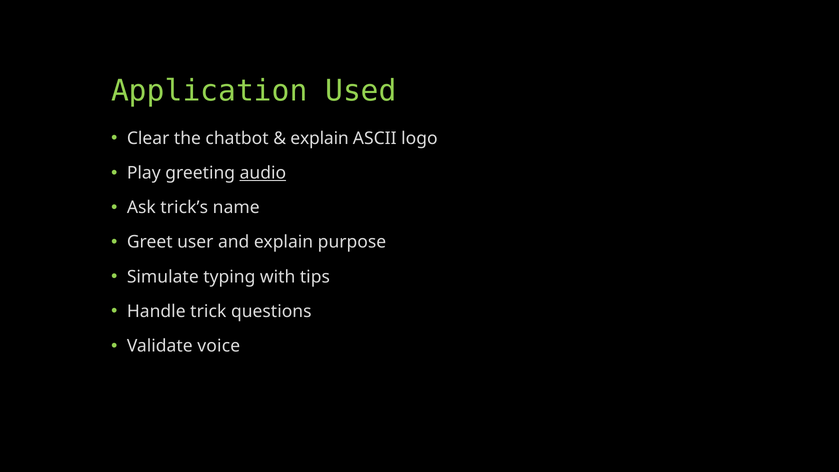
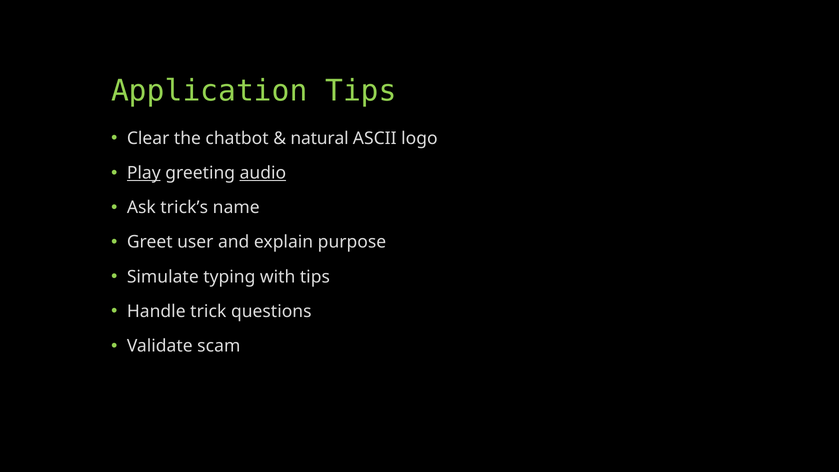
Application Used: Used -> Tips
explain at (320, 138): explain -> natural
Play underline: none -> present
voice: voice -> scam
